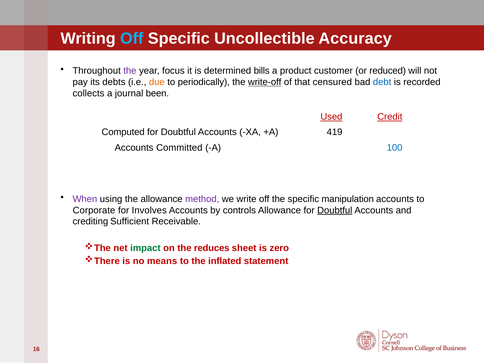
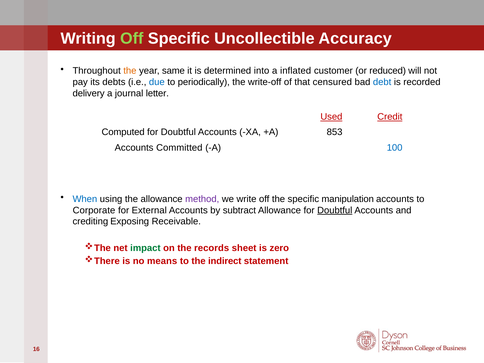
Off at (132, 39) colour: light blue -> light green
the at (130, 71) colour: purple -> orange
focus: focus -> same
bills: bills -> into
product: product -> inflated
due colour: orange -> blue
write-off underline: present -> none
collects: collects -> delivery
been: been -> letter
419: 419 -> 853
When colour: purple -> blue
Involves: Involves -> External
controls: controls -> subtract
Sufficient: Sufficient -> Exposing
reduces: reduces -> records
inflated: inflated -> indirect
